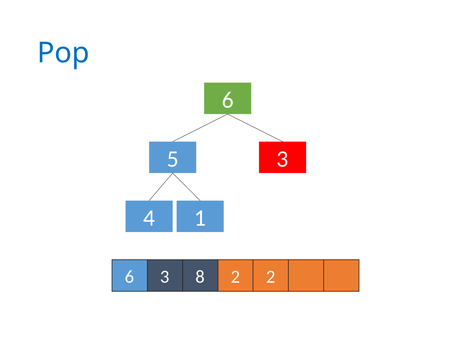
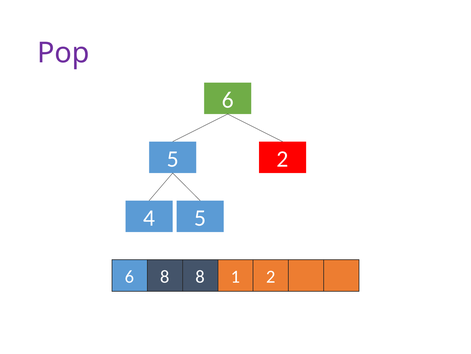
Pop colour: blue -> purple
5 3: 3 -> 2
4 1: 1 -> 5
6 3: 3 -> 8
8 2: 2 -> 1
